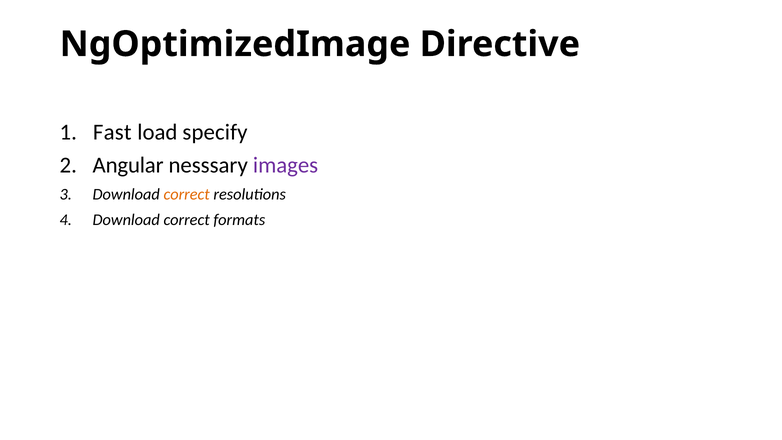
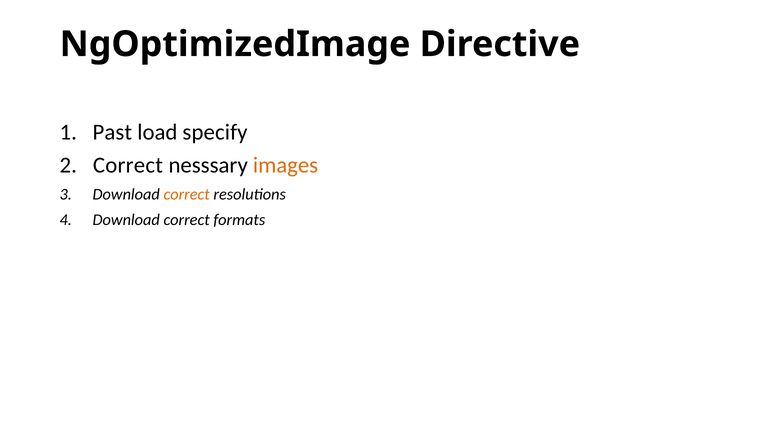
Fast: Fast -> Past
Angular at (128, 165): Angular -> Correct
images colour: purple -> orange
